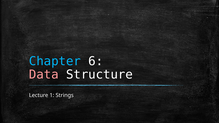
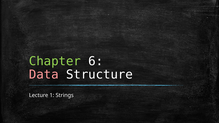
Chapter colour: light blue -> light green
